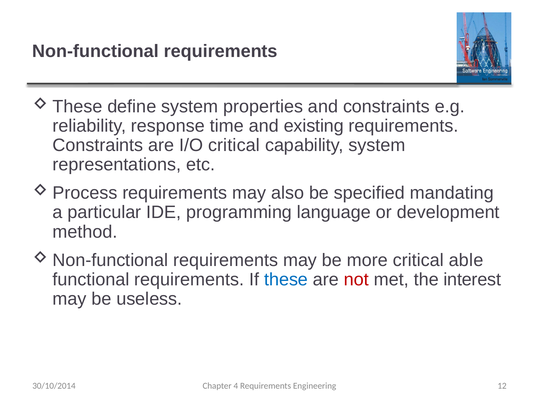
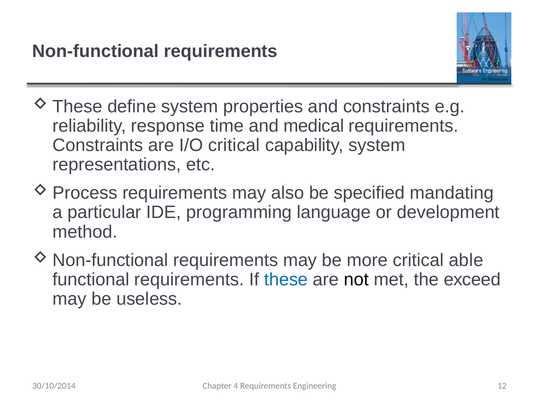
existing: existing -> medical
not colour: red -> black
interest: interest -> exceed
